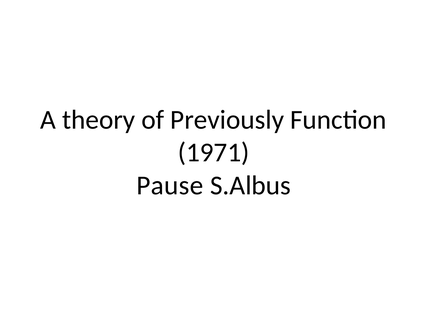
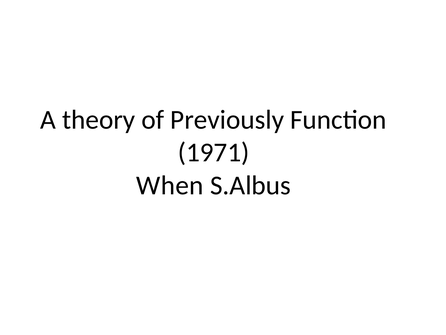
Pause: Pause -> When
